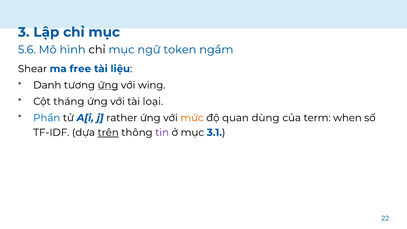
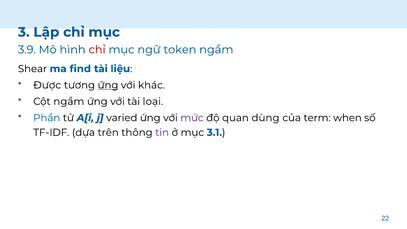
5.6: 5.6 -> 3.9
chỉ at (97, 50) colour: black -> red
free: free -> find
Danh: Danh -> Được
wing: wing -> khác
Cột tháng: tháng -> ngầm
rather: rather -> varied
mức colour: orange -> purple
trên underline: present -> none
